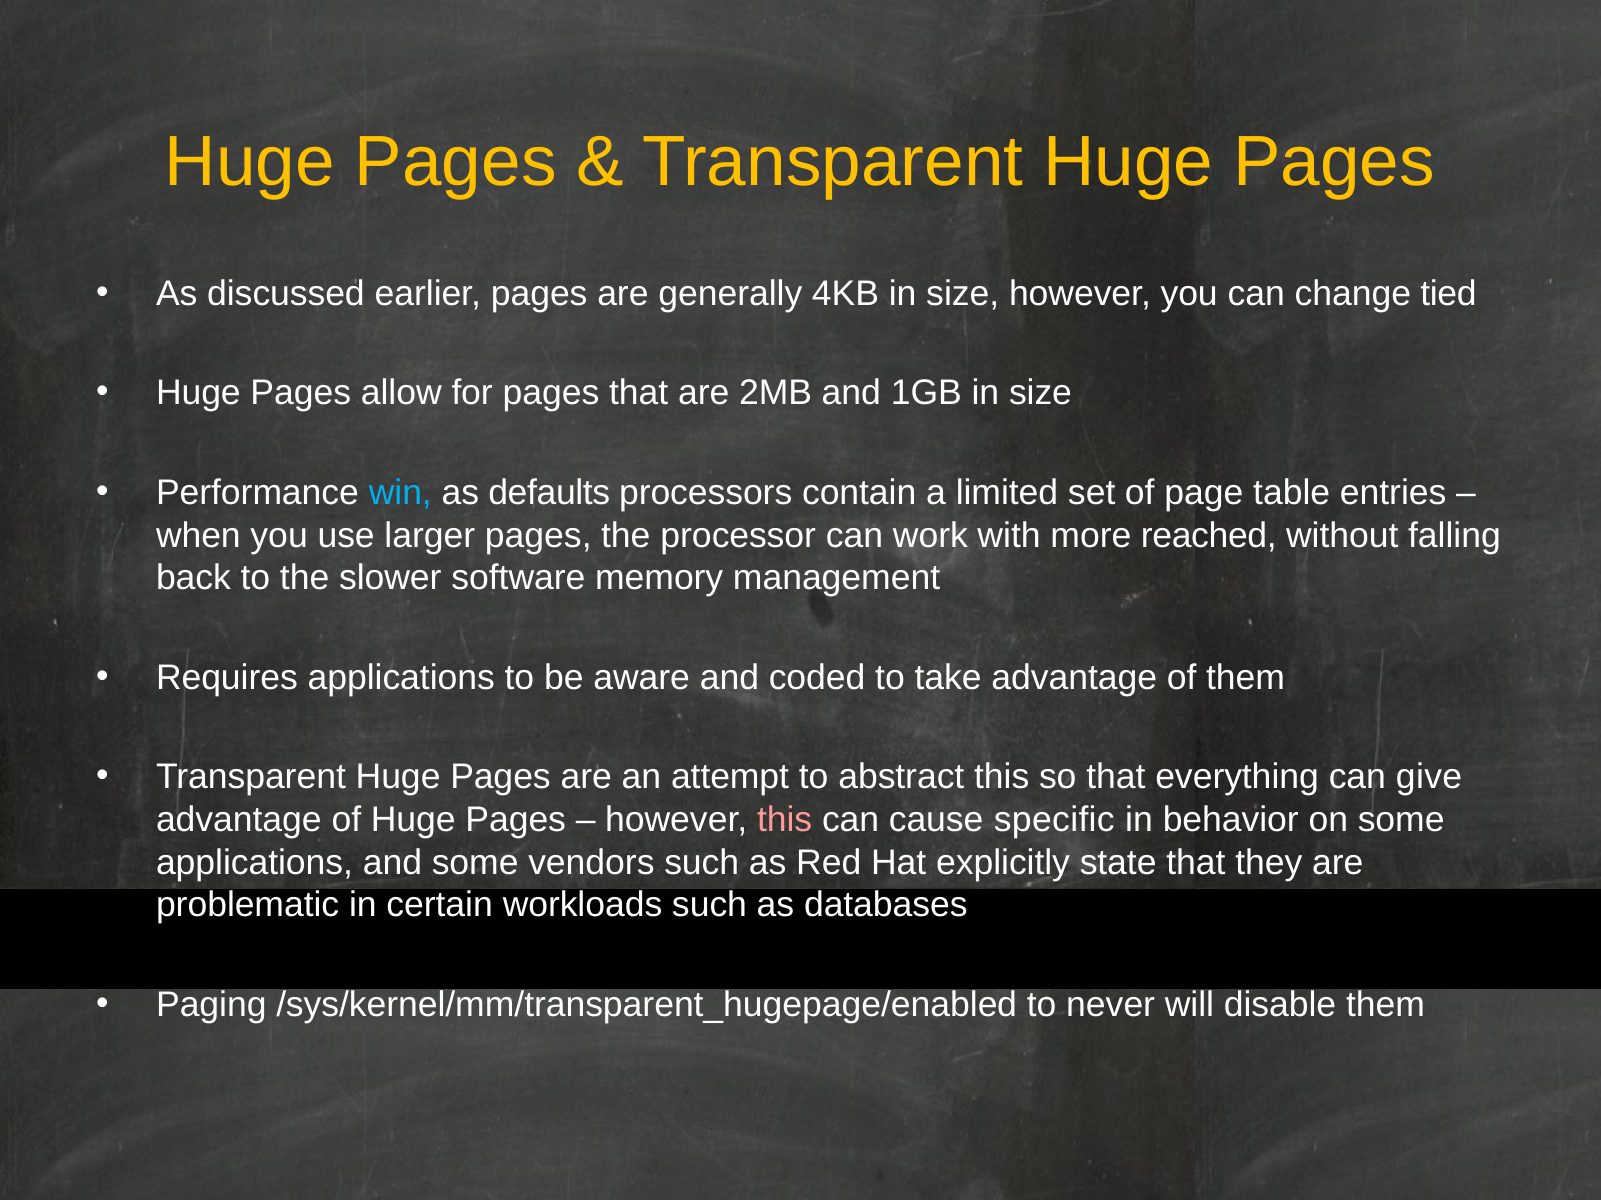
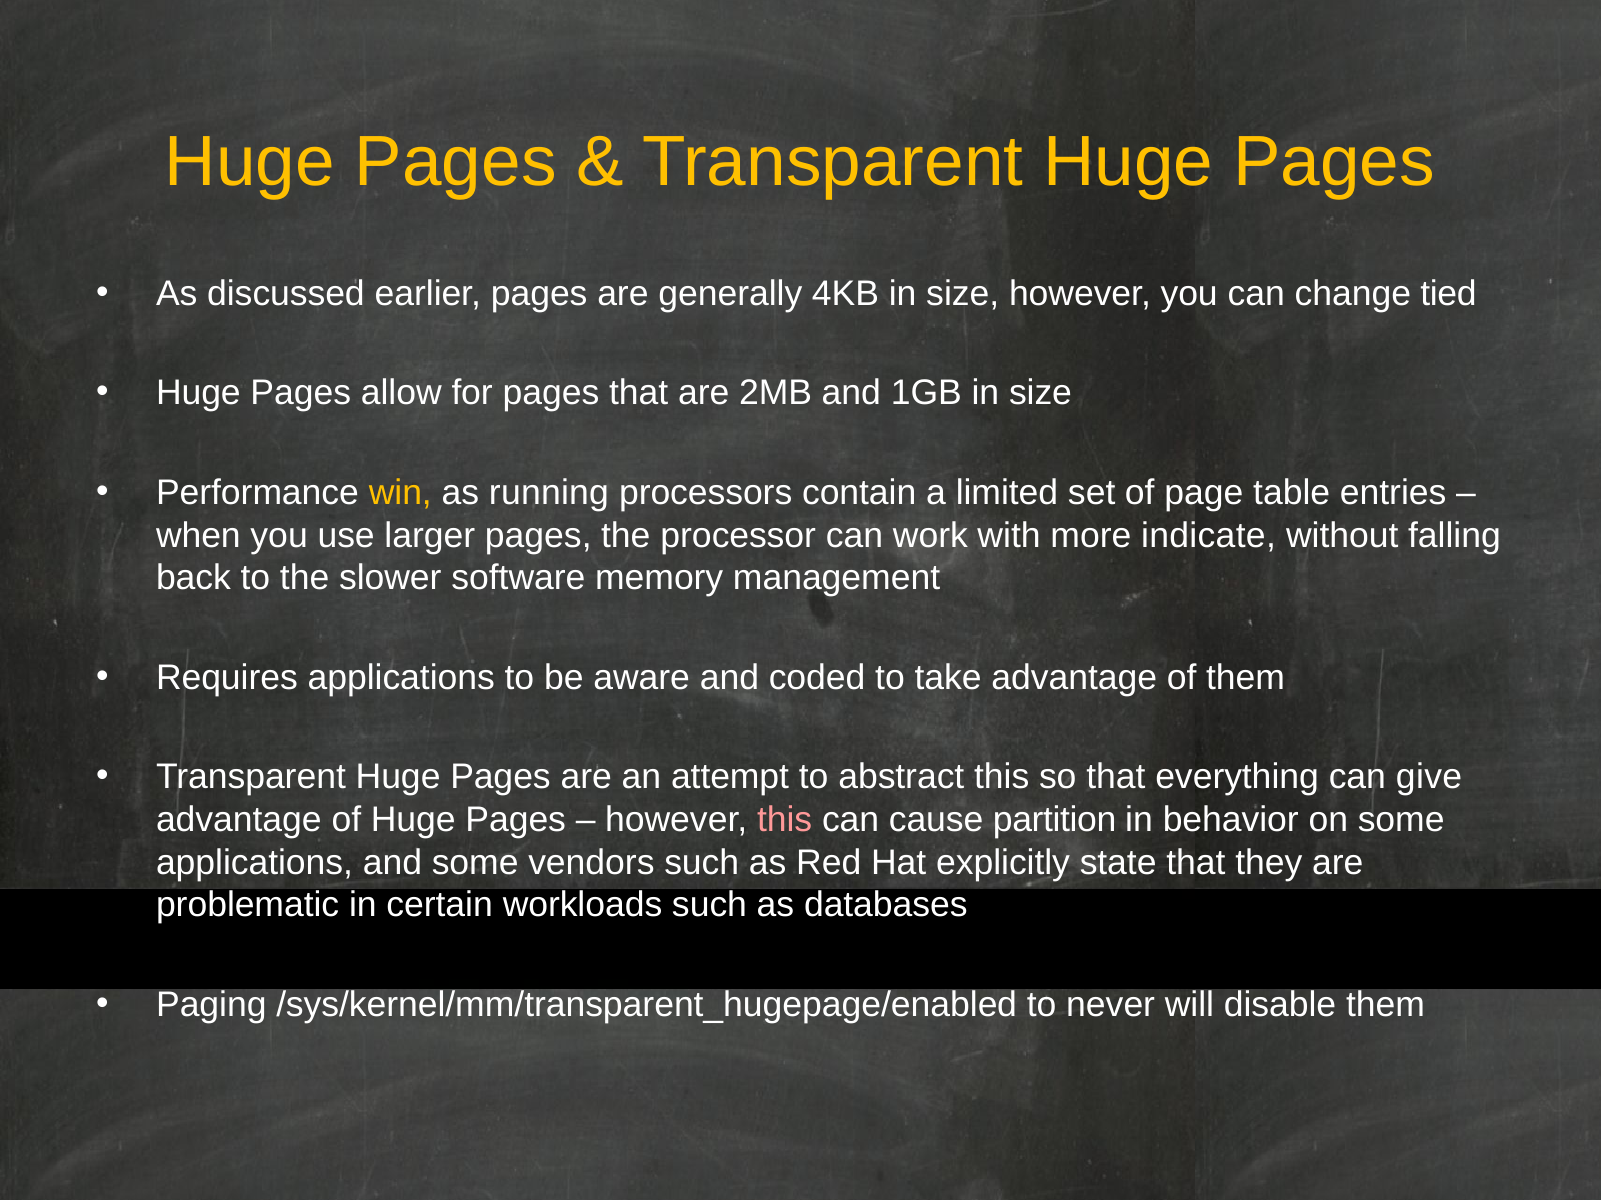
win colour: light blue -> yellow
defaults: defaults -> running
reached: reached -> indicate
specific: specific -> partition
